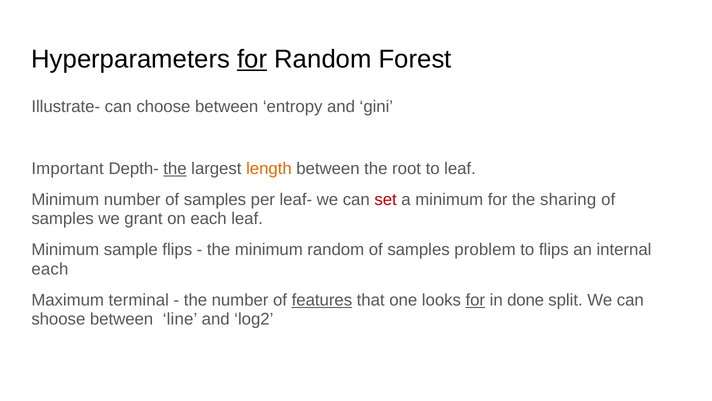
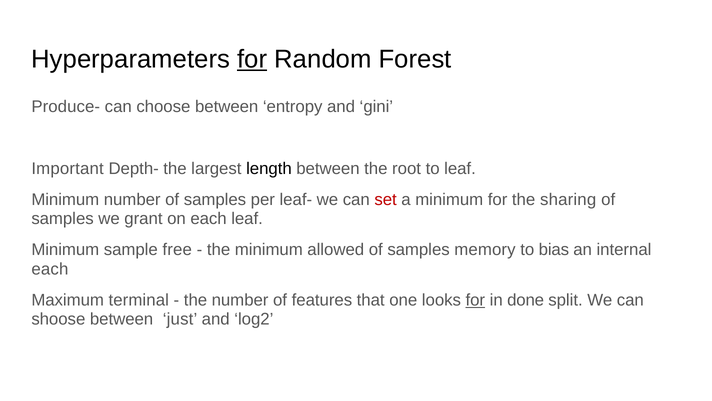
Illustrate-: Illustrate- -> Produce-
the at (175, 169) underline: present -> none
length colour: orange -> black
sample flips: flips -> free
minimum random: random -> allowed
problem: problem -> memory
to flips: flips -> bias
features underline: present -> none
line: line -> just
